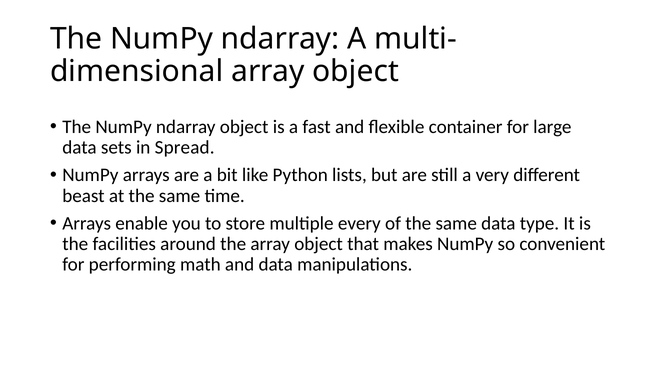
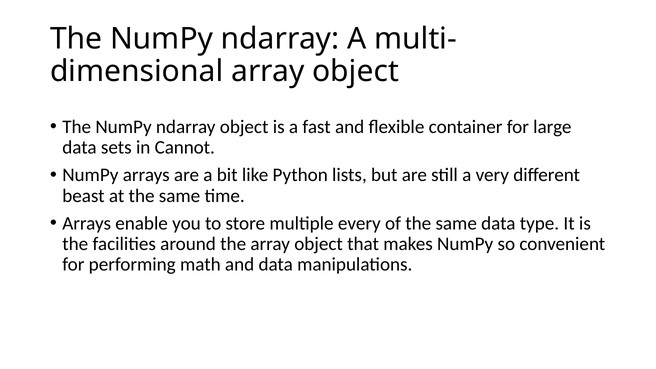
Spread: Spread -> Cannot
